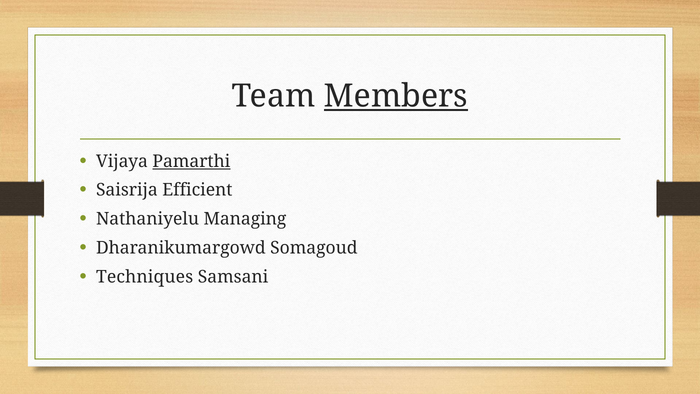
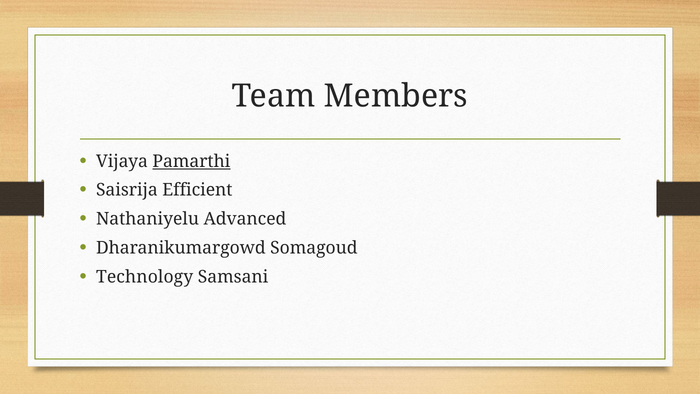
Members underline: present -> none
Managing: Managing -> Advanced
Techniques: Techniques -> Technology
